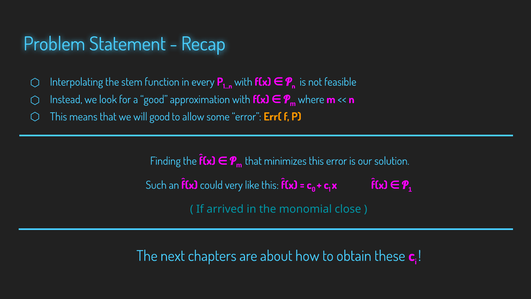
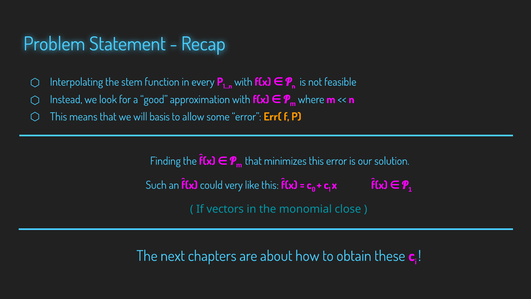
will good: good -> basis
arrived: arrived -> vectors
